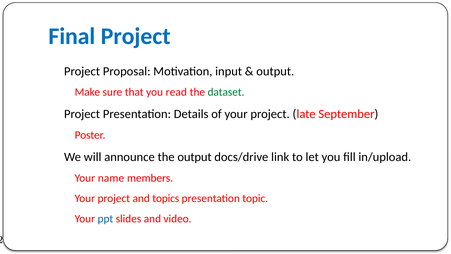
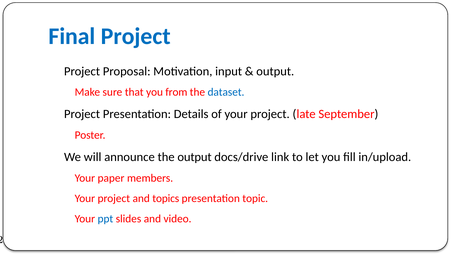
read: read -> from
dataset colour: green -> blue
name: name -> paper
